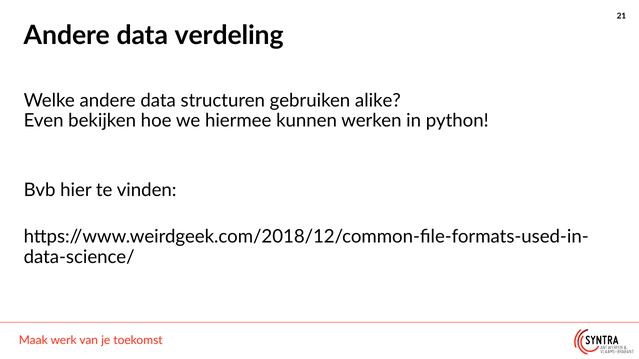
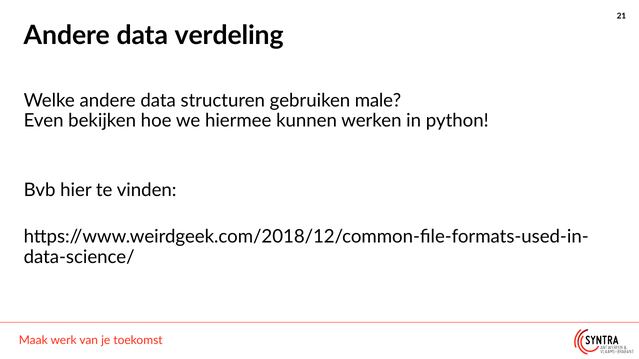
alike: alike -> male
